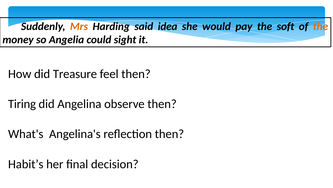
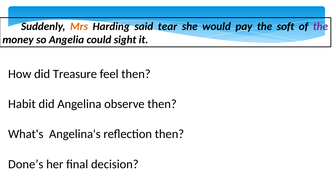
idea: idea -> tear
the at (320, 26) colour: orange -> purple
Tiring: Tiring -> Habit
Habit’s: Habit’s -> Done’s
